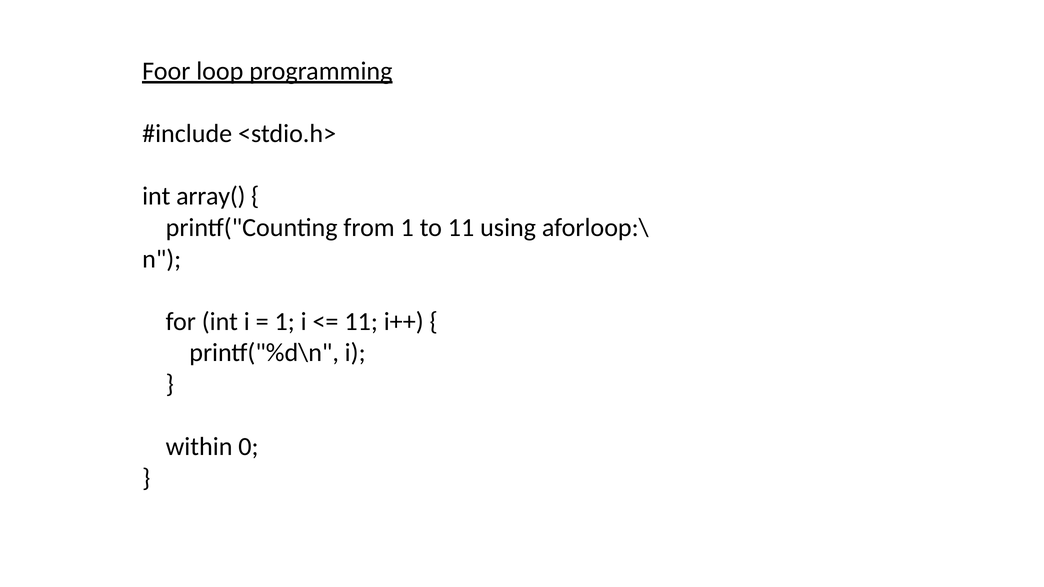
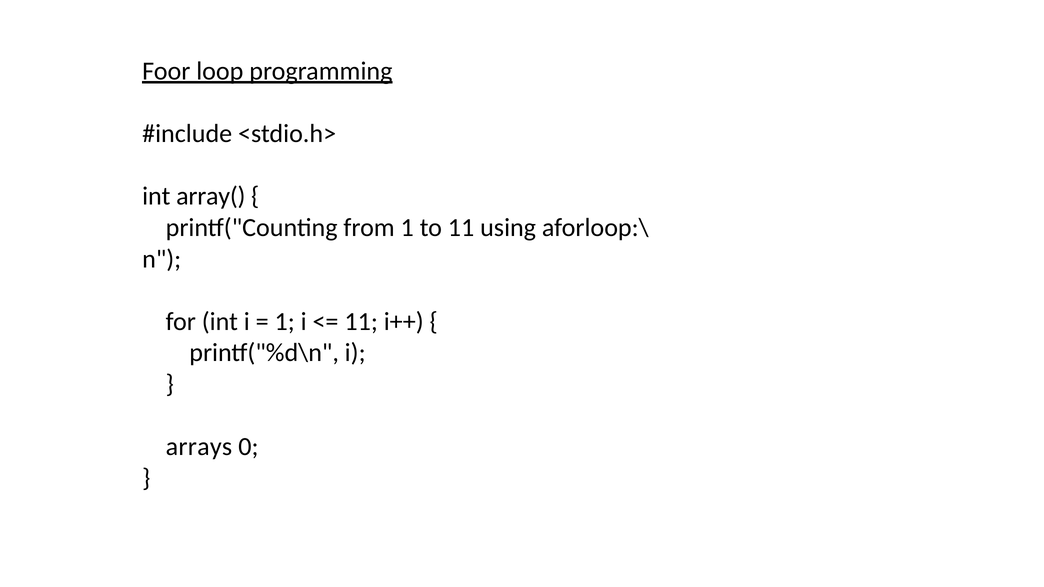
within: within -> arrays
